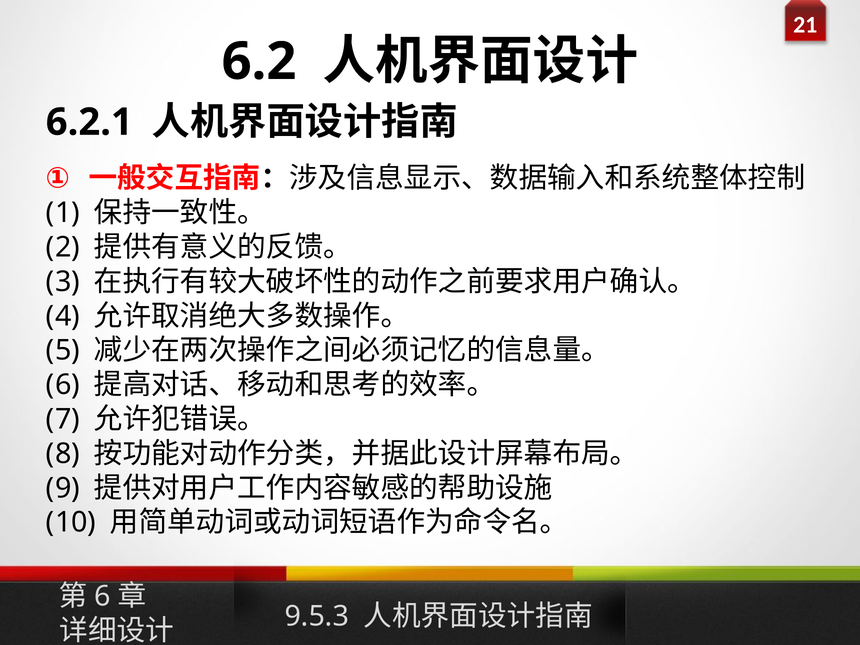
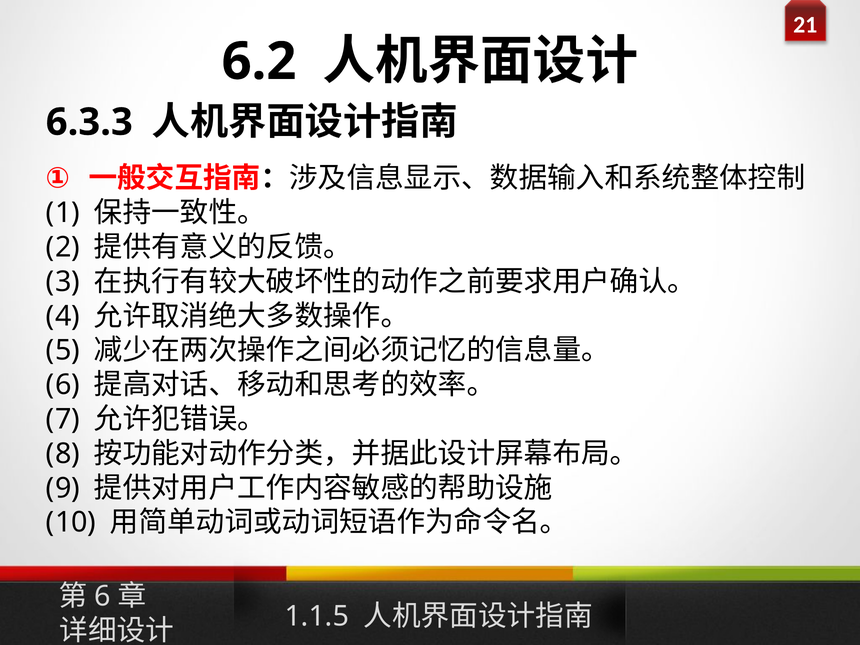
6.2.1: 6.2.1 -> 6.3.3
9.5.3: 9.5.3 -> 1.1.5
